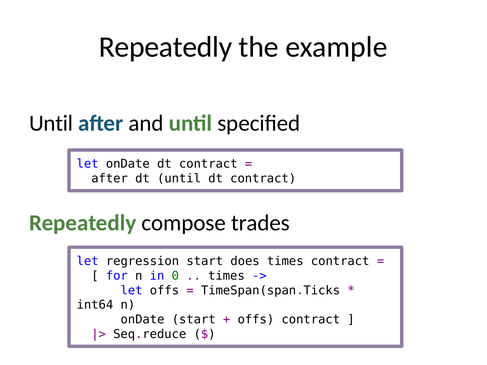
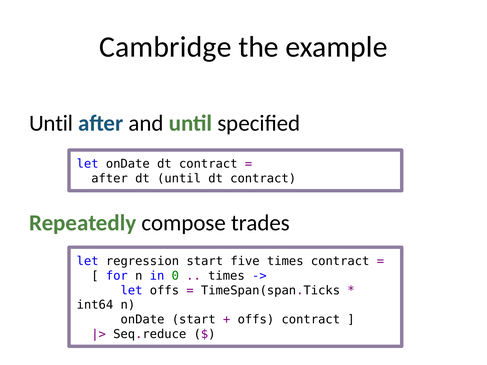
Repeatedly at (166, 47): Repeatedly -> Cambridge
does: does -> five
